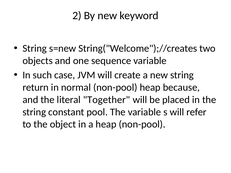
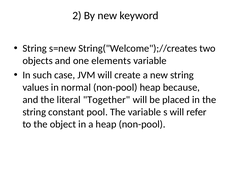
sequence: sequence -> elements
return: return -> values
